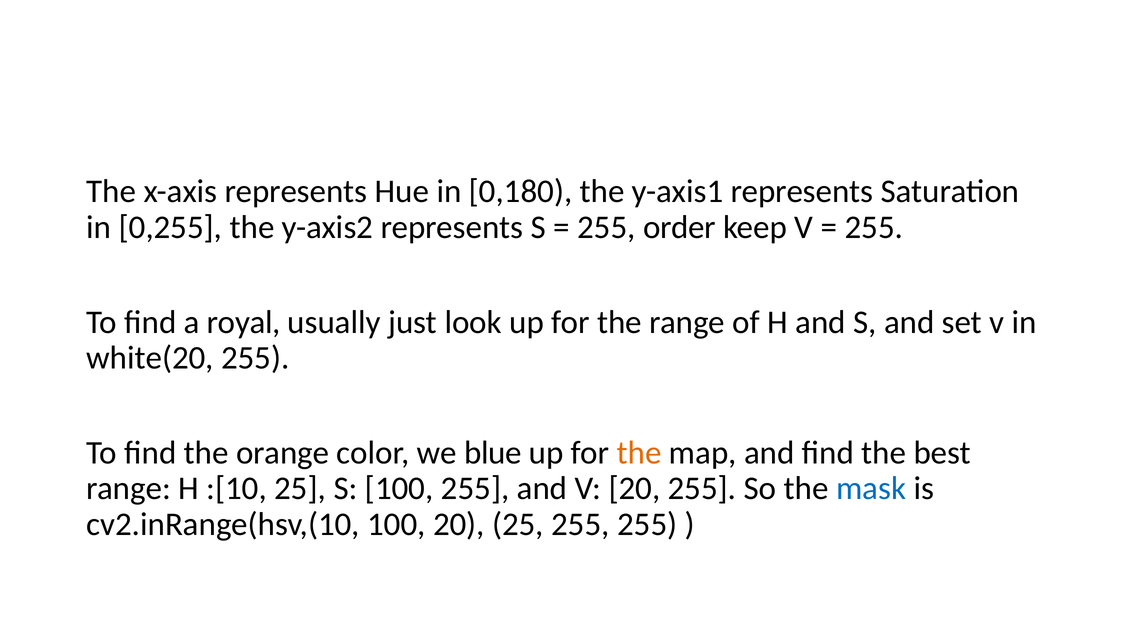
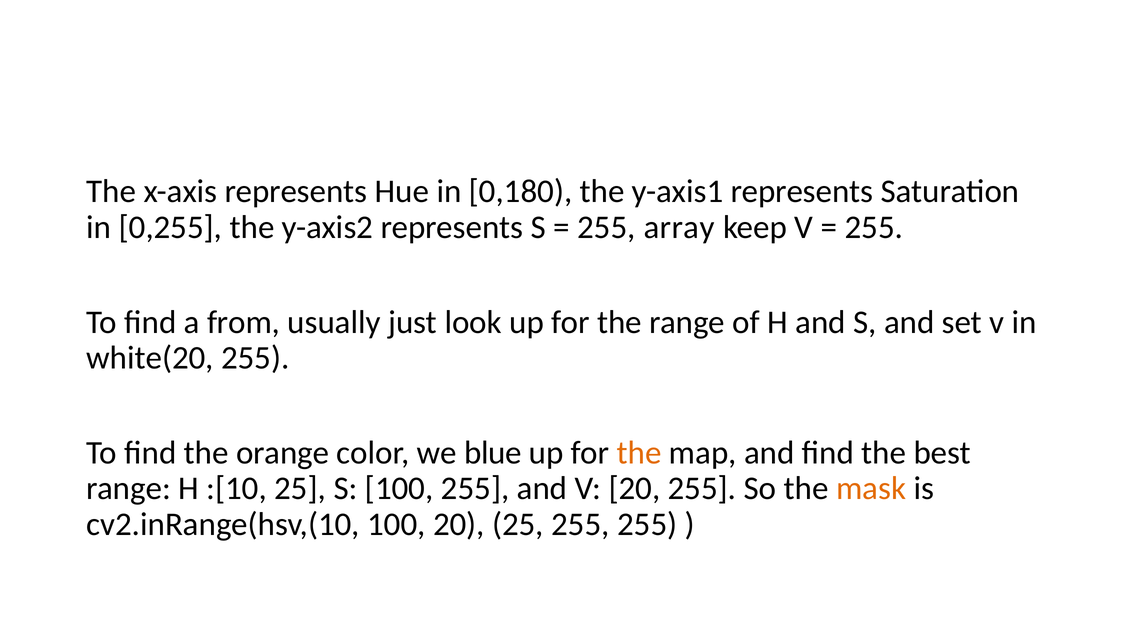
order: order -> array
royal: royal -> from
mask colour: blue -> orange
